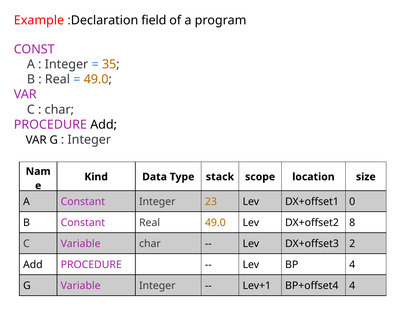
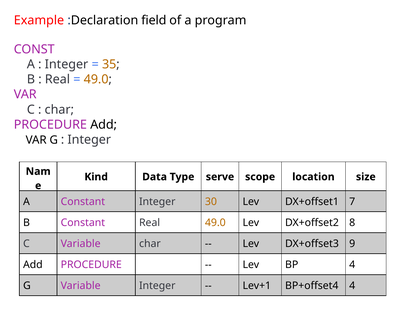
stack: stack -> serve
23: 23 -> 30
0: 0 -> 7
2: 2 -> 9
